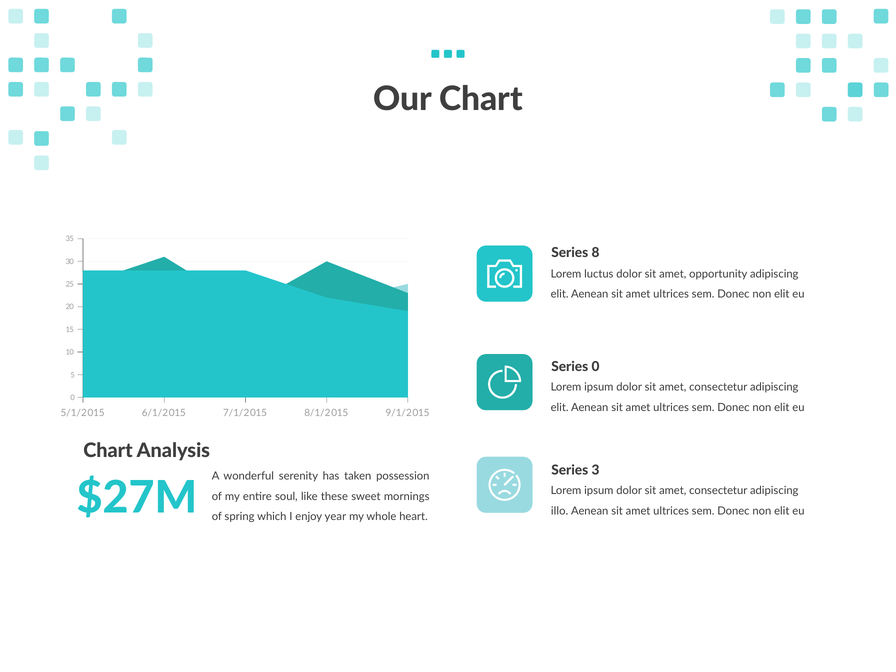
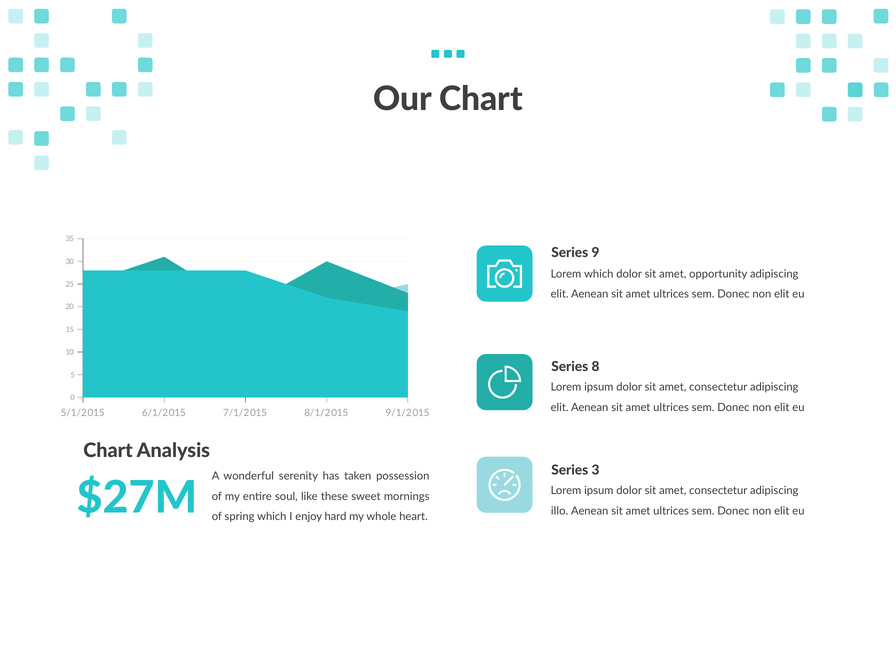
8: 8 -> 9
Lorem luctus: luctus -> which
Series 0: 0 -> 8
year: year -> hard
